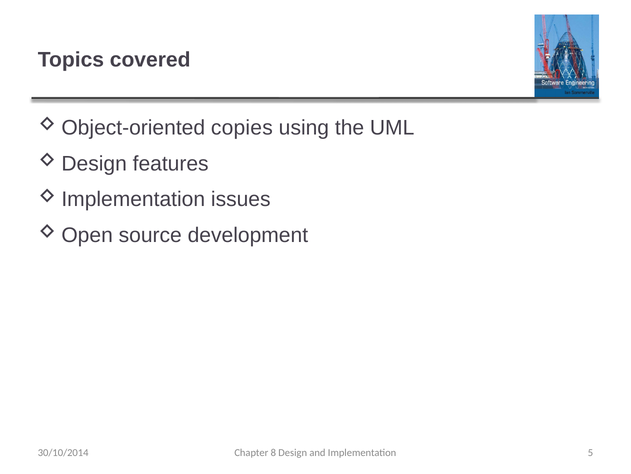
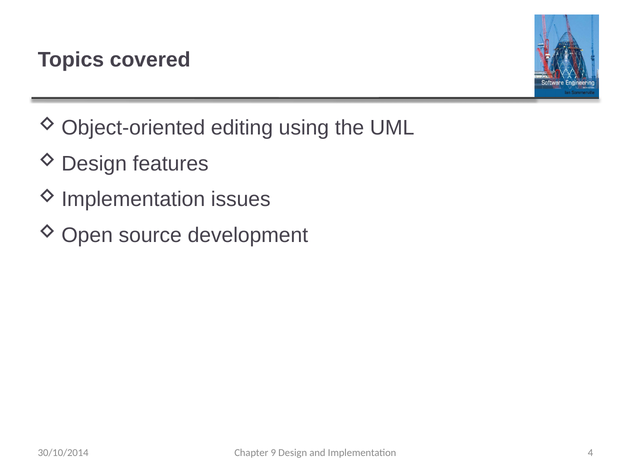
copies: copies -> editing
8: 8 -> 9
5: 5 -> 4
